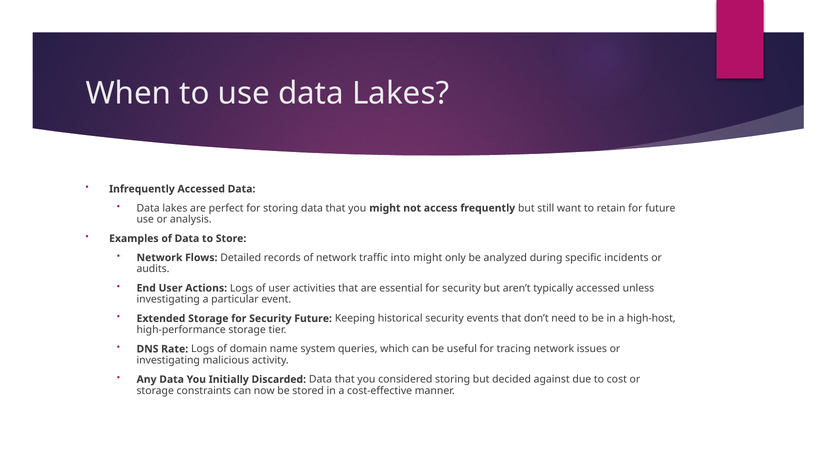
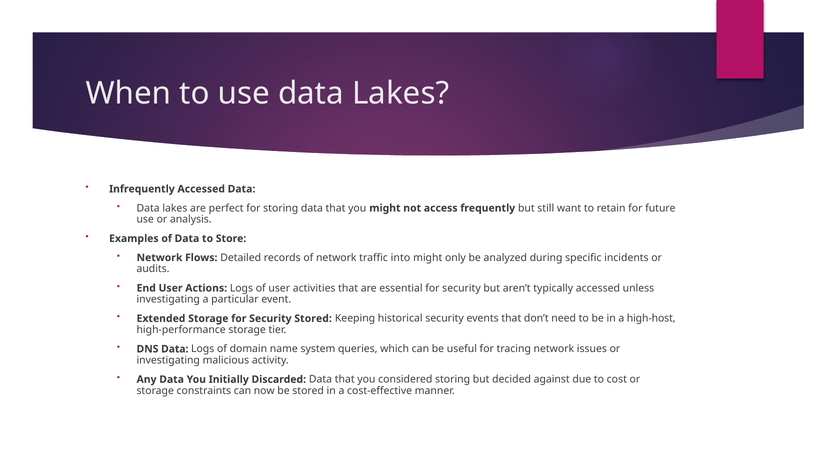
Security Future: Future -> Stored
DNS Rate: Rate -> Data
